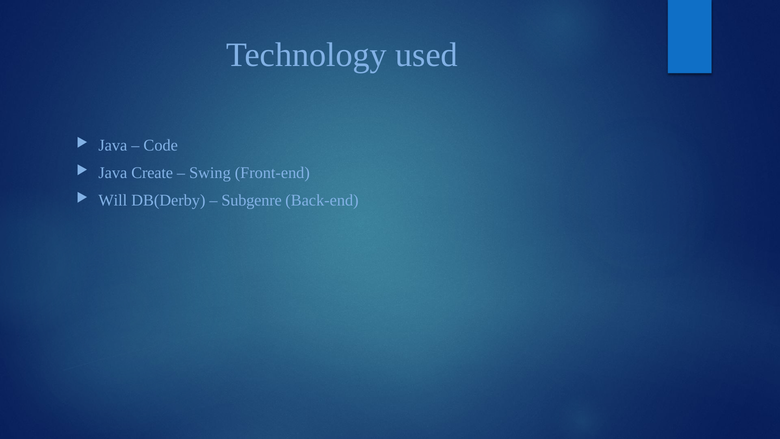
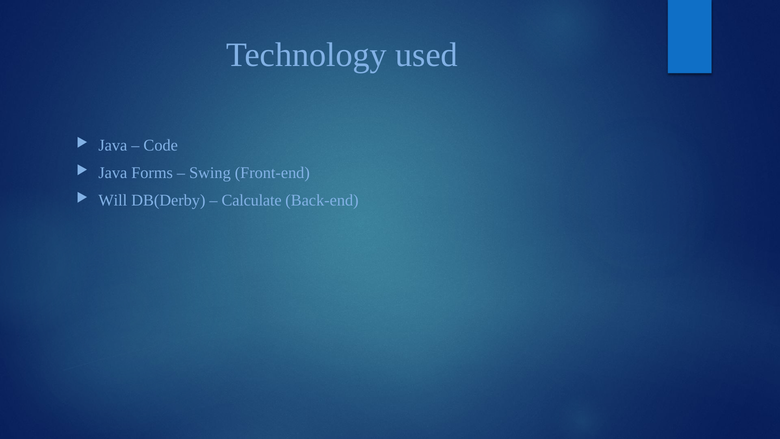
Create: Create -> Forms
Subgenre: Subgenre -> Calculate
